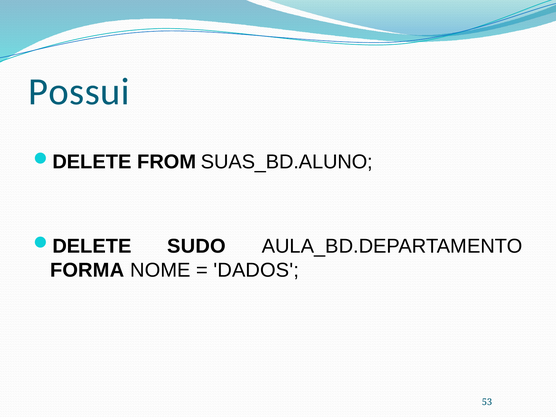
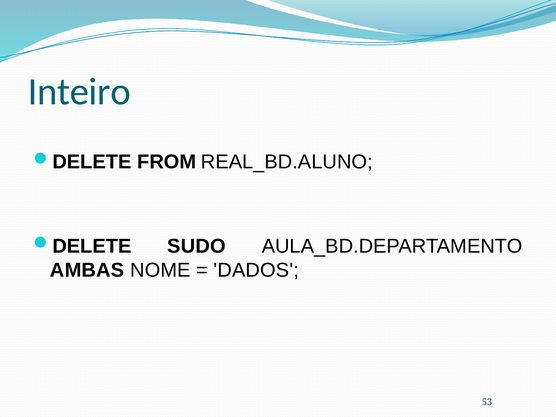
Possui: Possui -> Inteiro
SUAS_BD.ALUNO: SUAS_BD.ALUNO -> REAL_BD.ALUNO
FORMA: FORMA -> AMBAS
